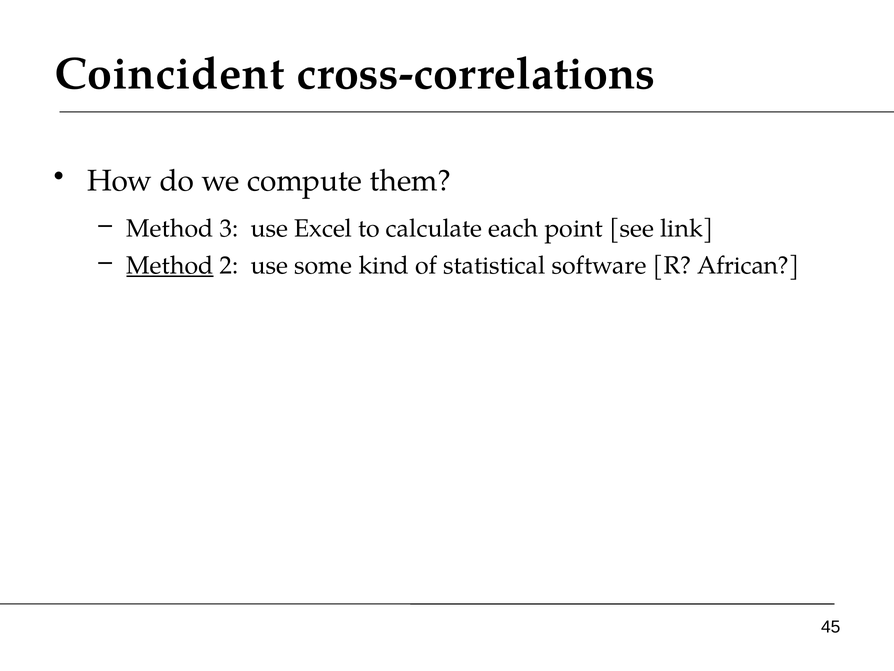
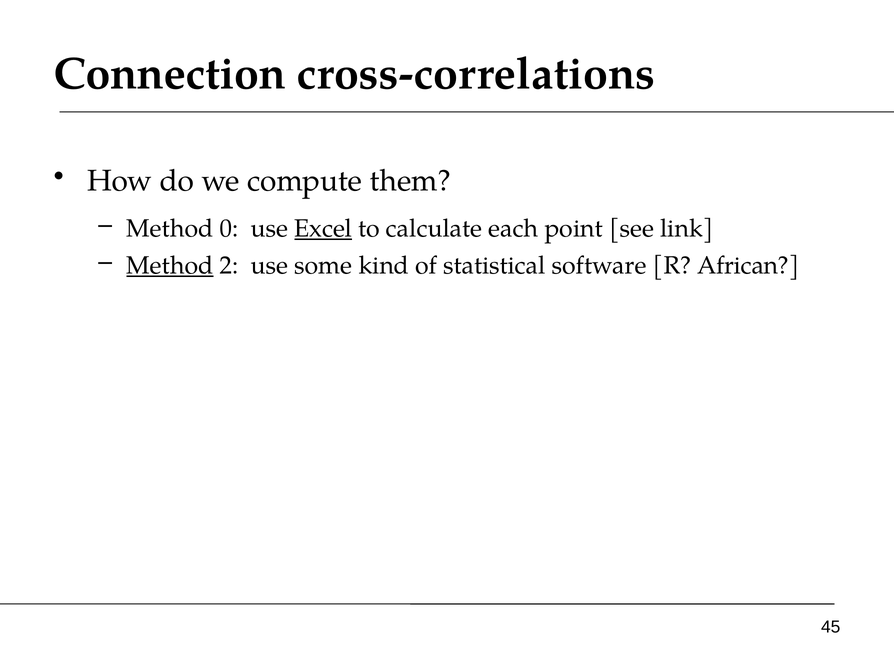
Coincident: Coincident -> Connection
3: 3 -> 0
Excel underline: none -> present
